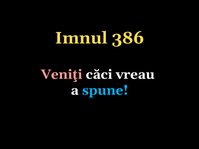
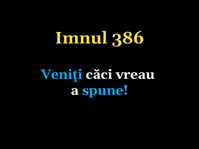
Veniţi colour: pink -> light blue
